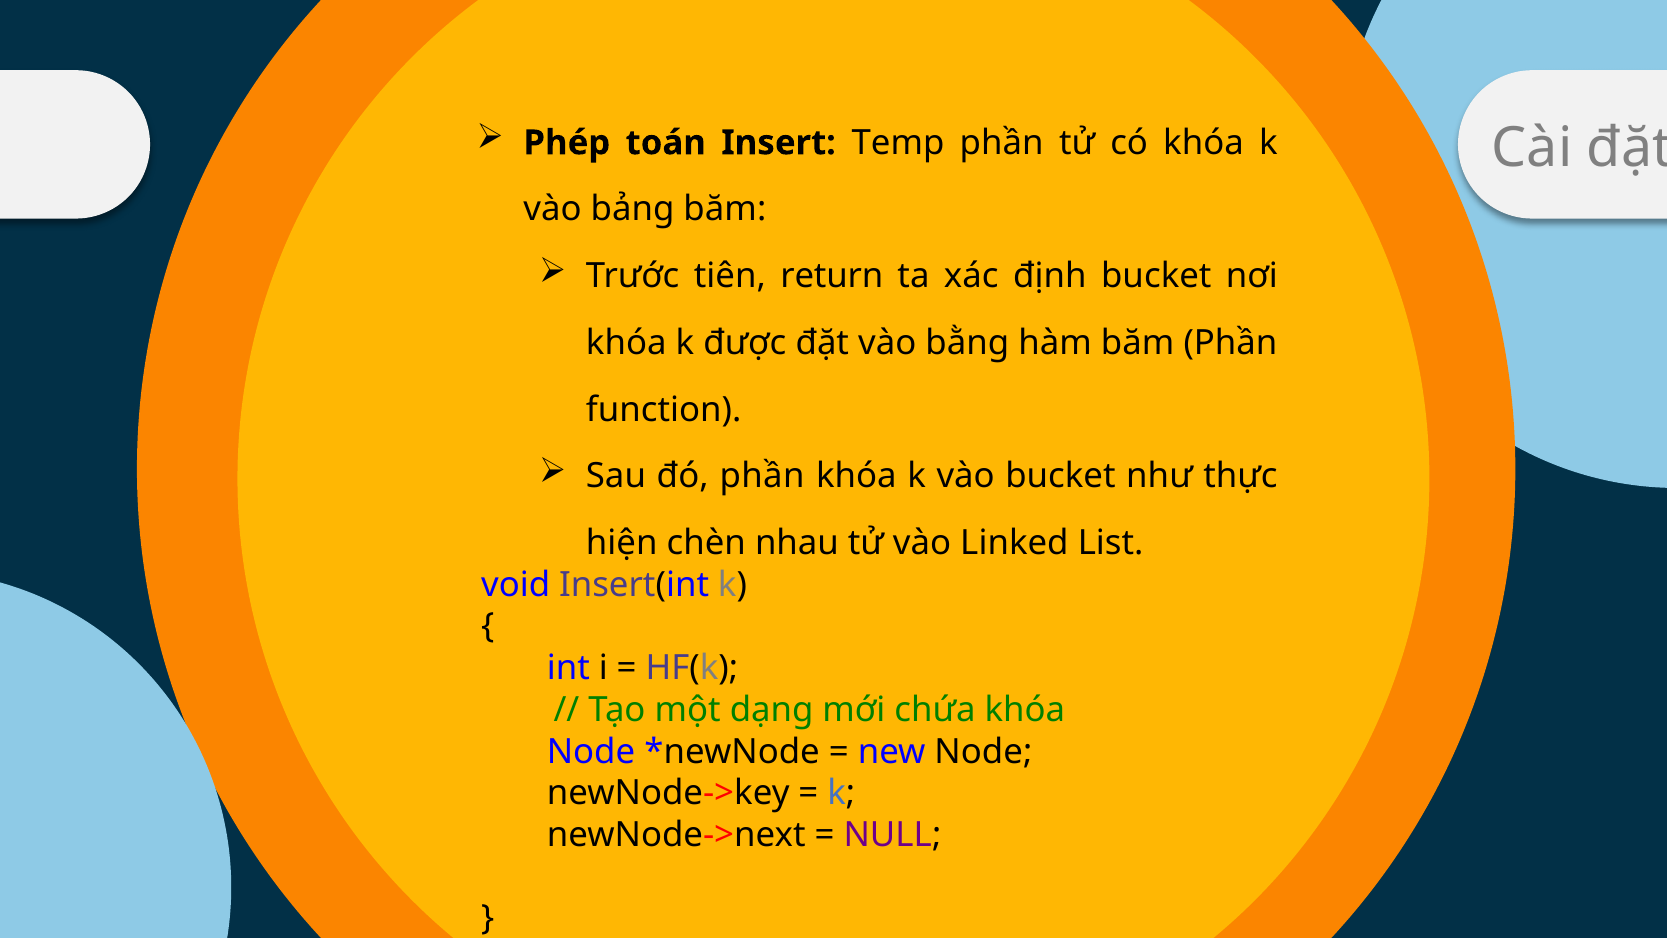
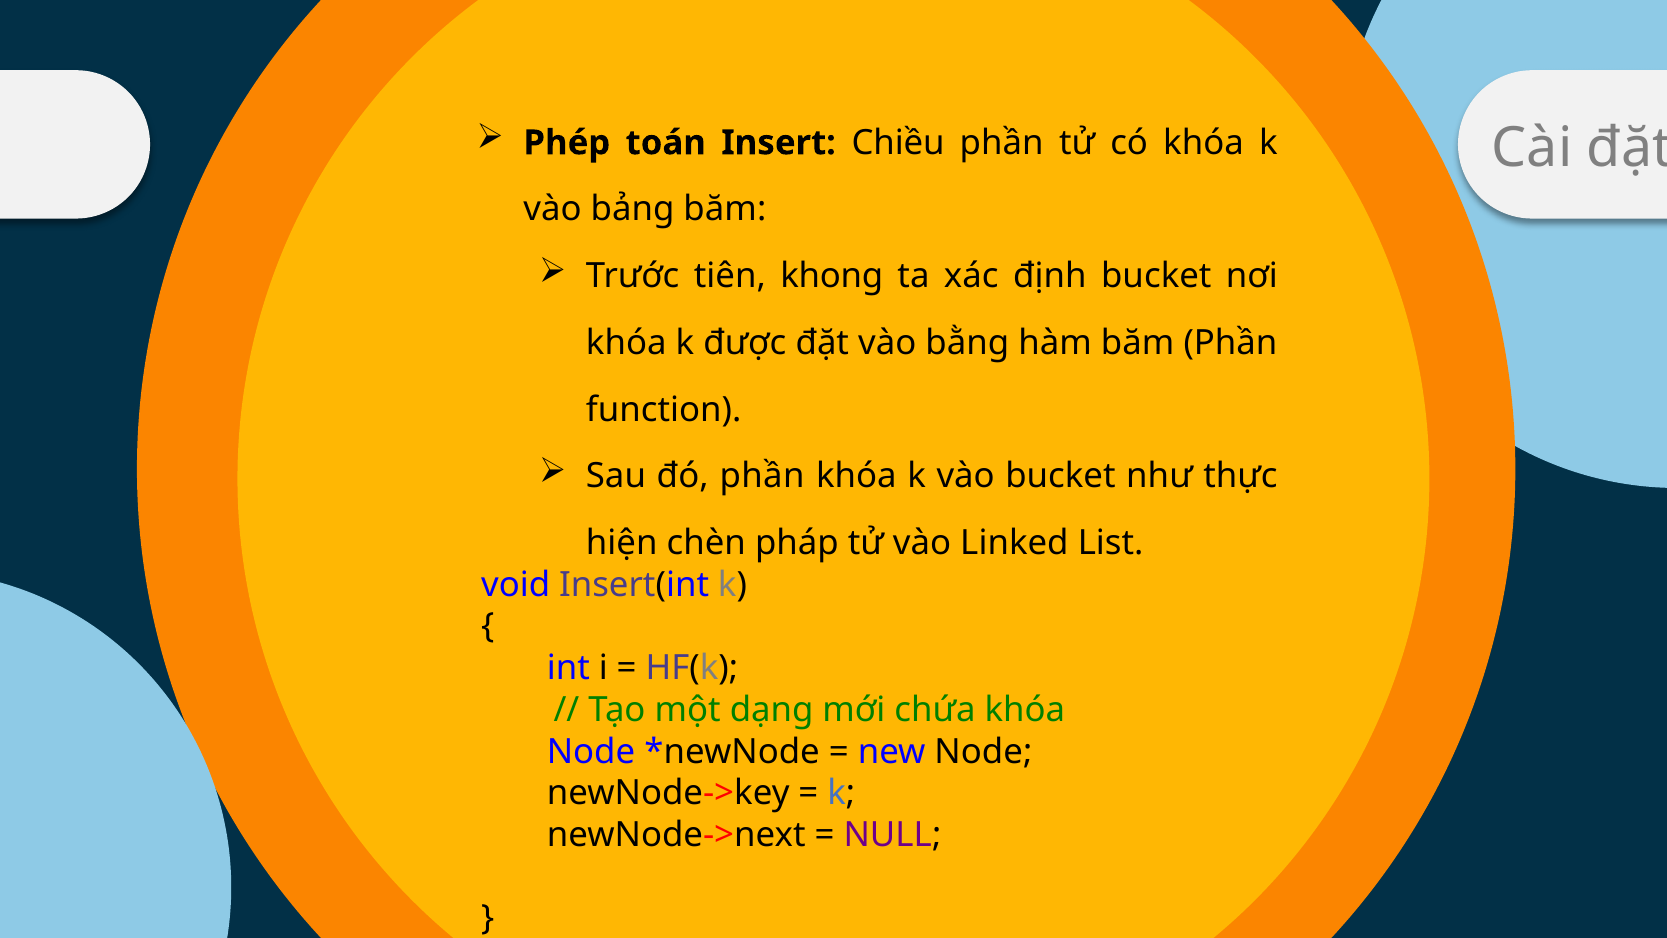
Temp: Temp -> Chiều
return: return -> khong
nhau: nhau -> pháp
